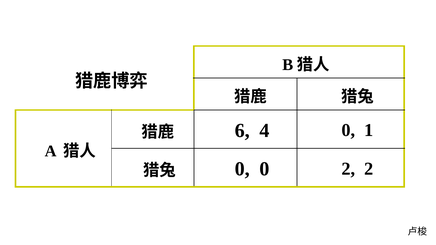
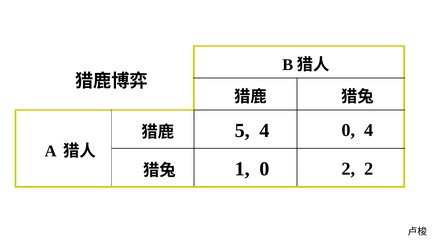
6: 6 -> 5
0 1: 1 -> 4
0 at (242, 169): 0 -> 1
